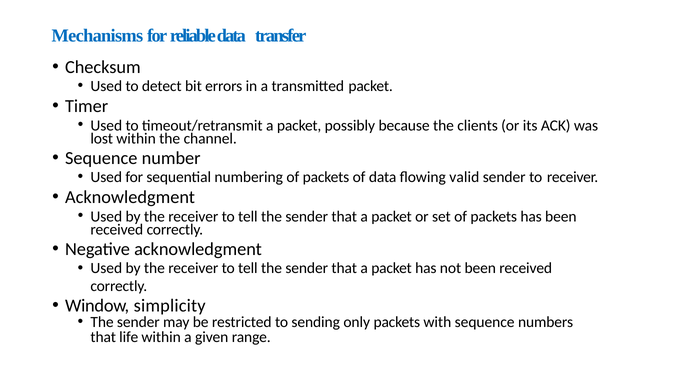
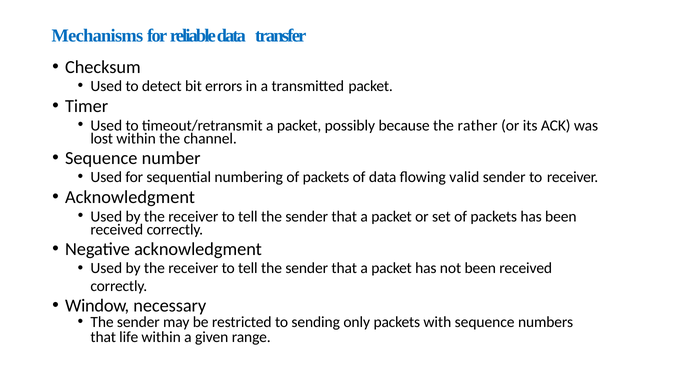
clients: clients -> rather
simplicity: simplicity -> necessary
